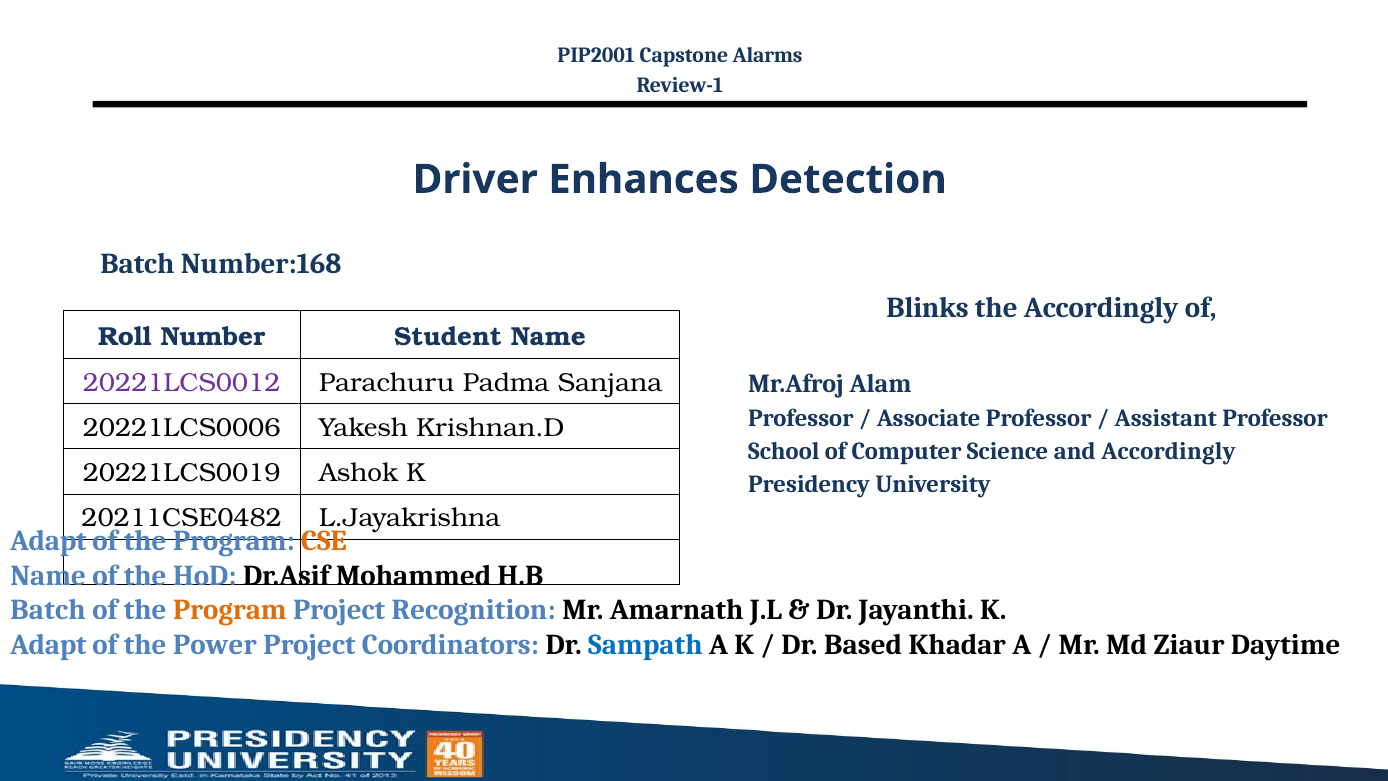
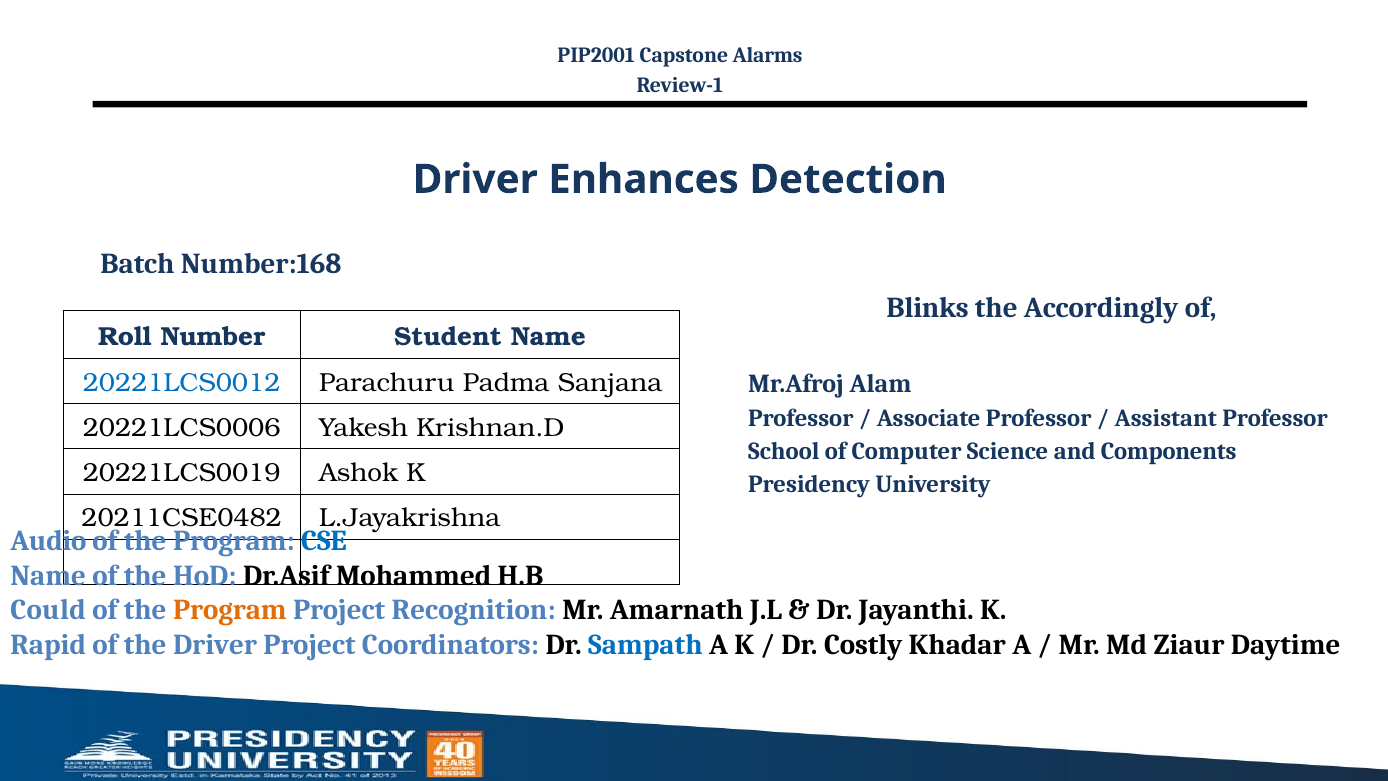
20221LCS0012 colour: purple -> blue
and Accordingly: Accordingly -> Components
Adapt at (48, 541): Adapt -> Audio
CSE colour: orange -> blue
Batch at (48, 610): Batch -> Could
Adapt at (48, 645): Adapt -> Rapid
the Power: Power -> Driver
Based: Based -> Costly
